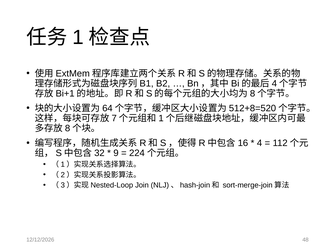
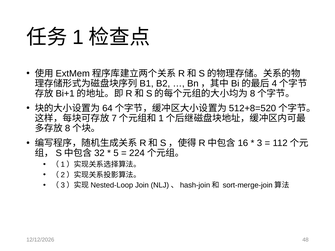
4: 4 -> 3
9: 9 -> 5
